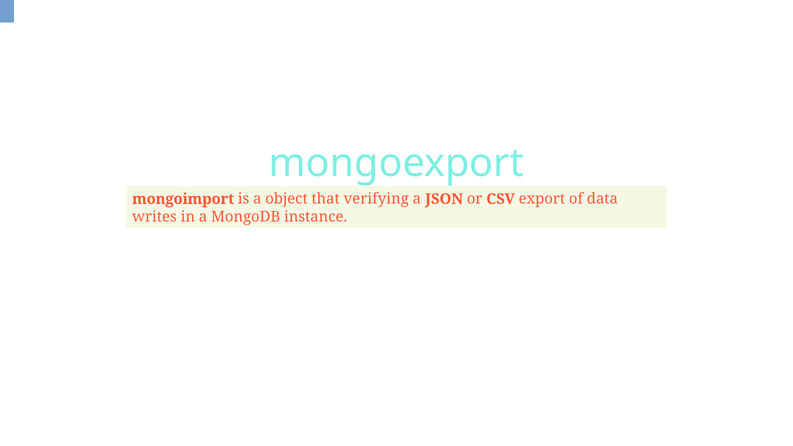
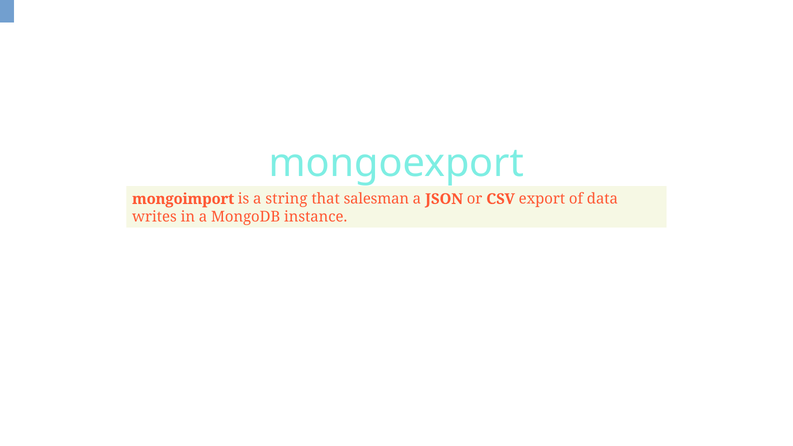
object: object -> string
verifying: verifying -> salesman
